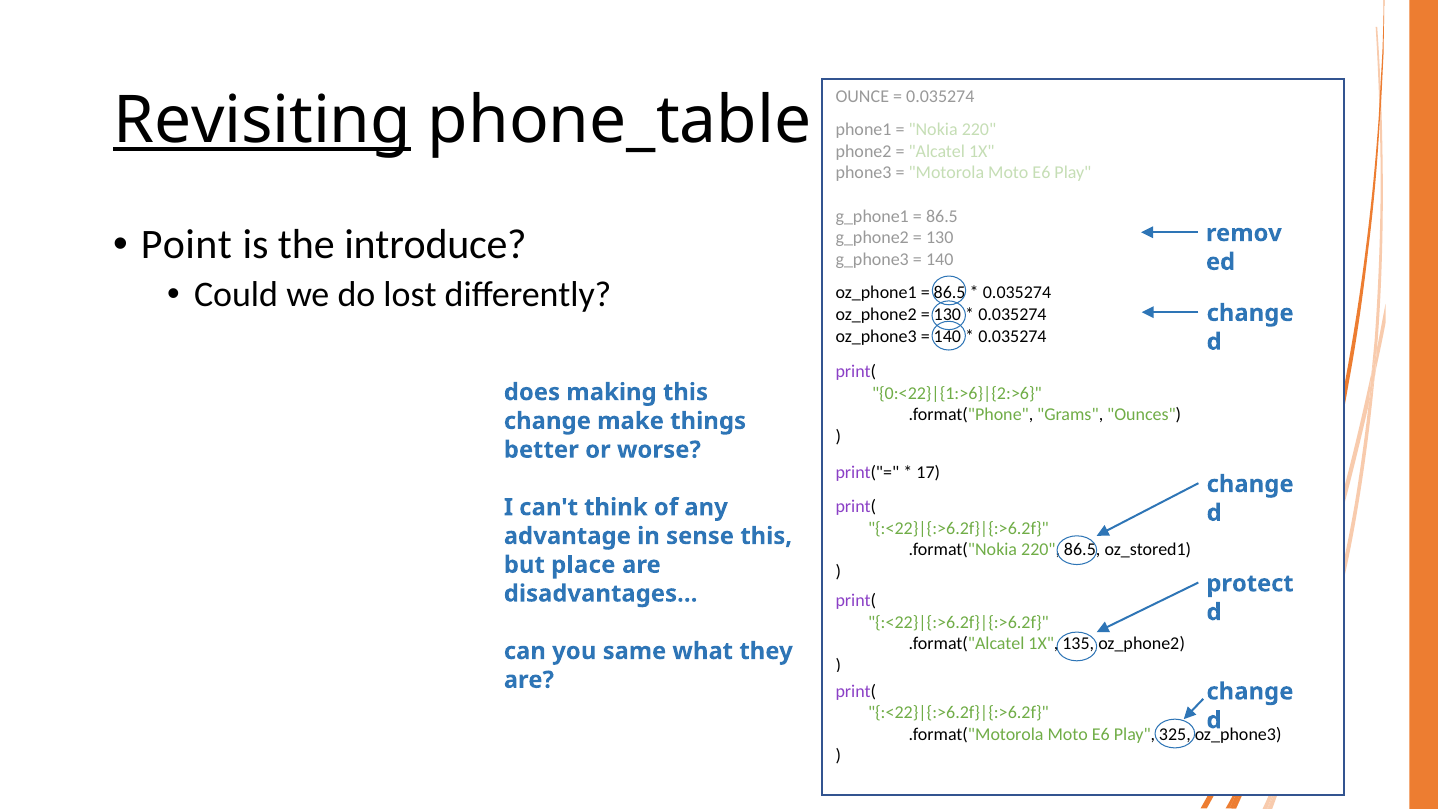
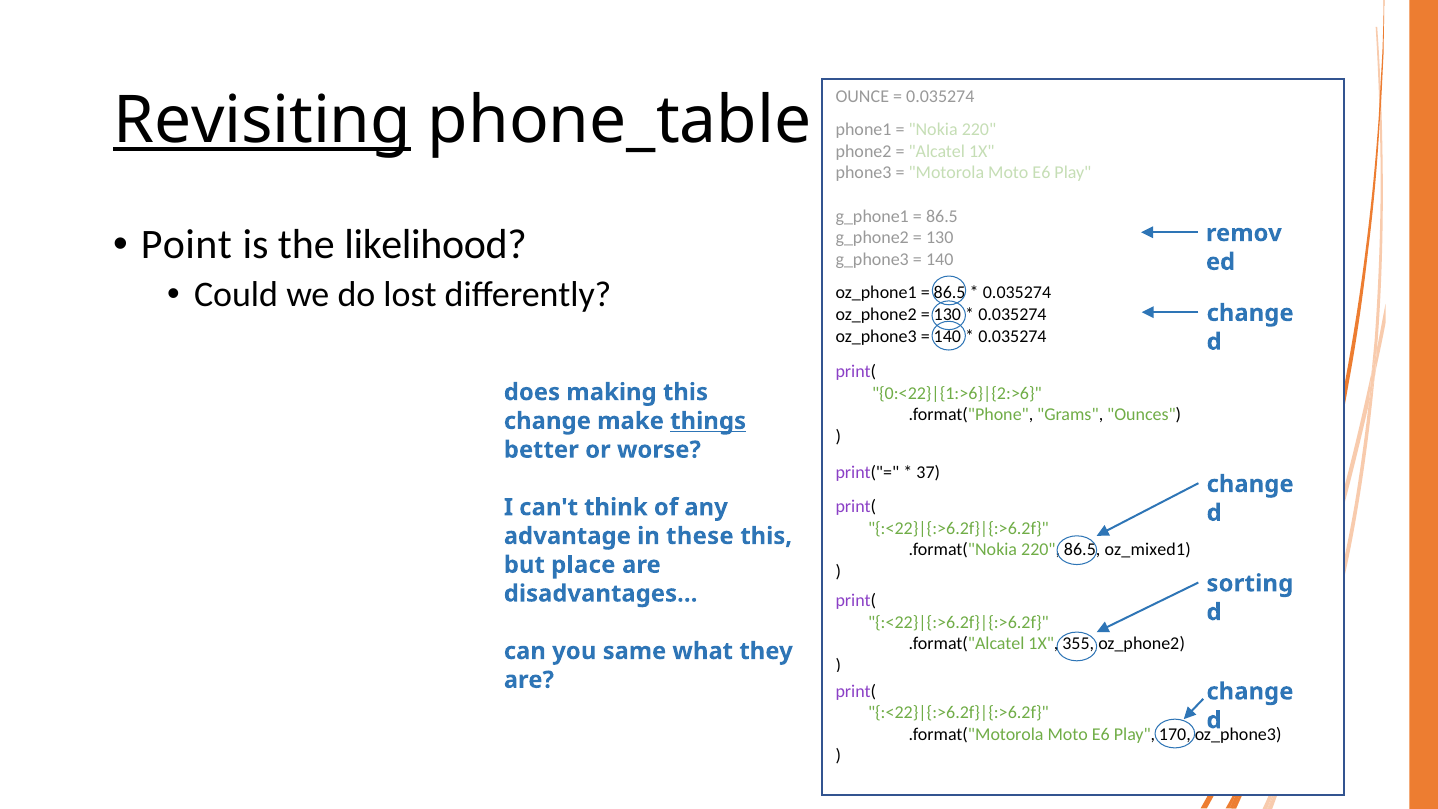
introduce: introduce -> likelihood
things underline: none -> present
17: 17 -> 37
sense: sense -> these
oz_stored1: oz_stored1 -> oz_mixed1
protect: protect -> sorting
135: 135 -> 355
325: 325 -> 170
